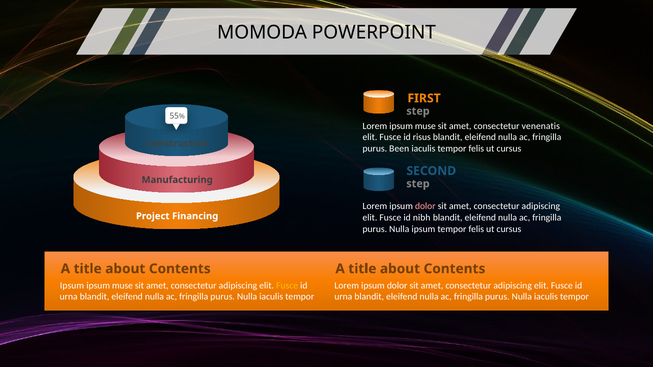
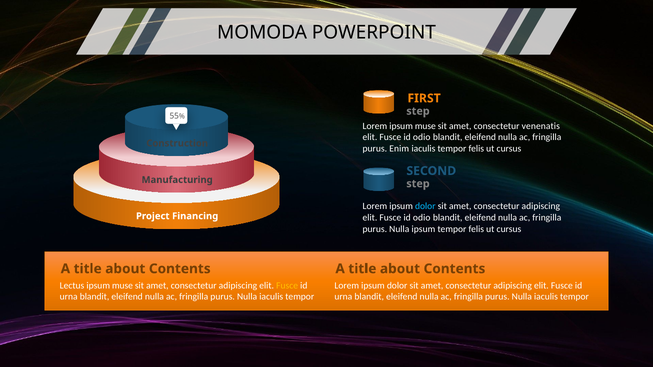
risus at (422, 137): risus -> odio
Been: Been -> Enim
dolor at (425, 206) colour: pink -> light blue
nibh at (422, 218): nibh -> odio
Ipsum at (72, 286): Ipsum -> Lectus
